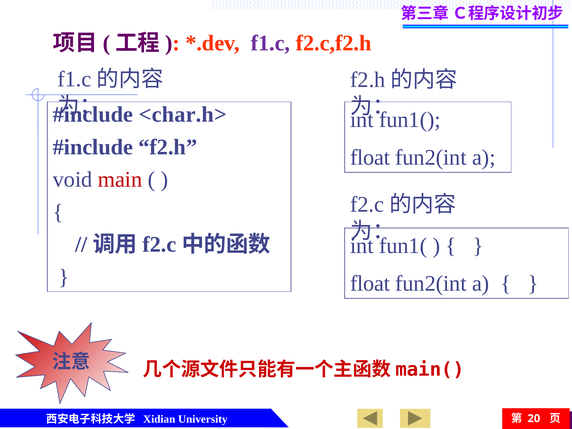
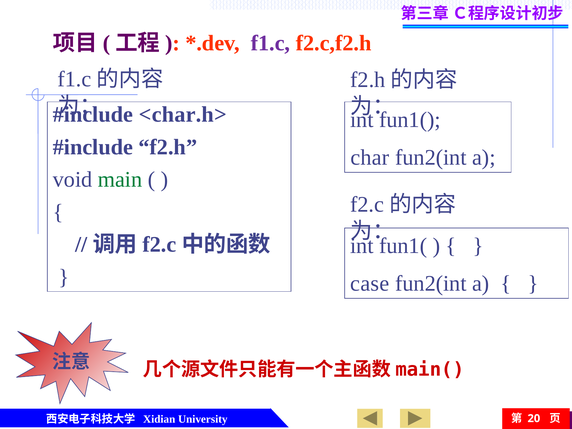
float at (370, 158): float -> char
main colour: red -> green
float at (370, 284): float -> case
